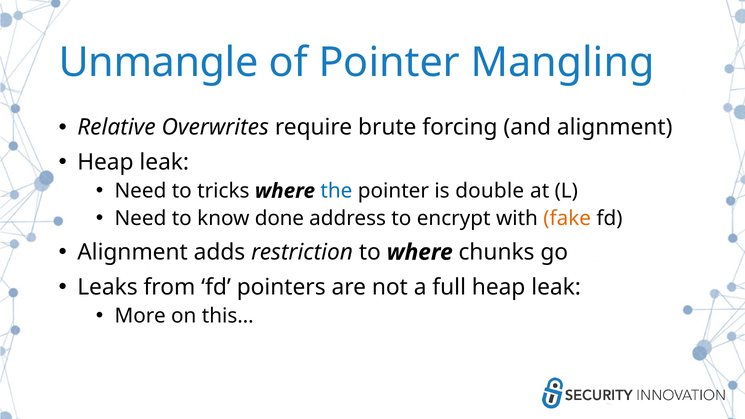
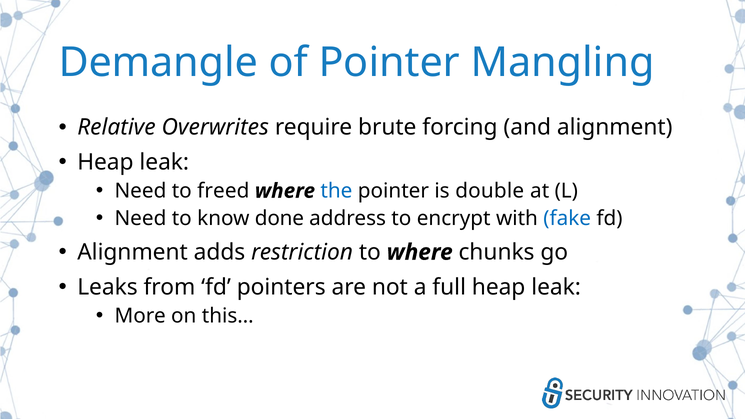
Unmangle: Unmangle -> Demangle
tricks: tricks -> freed
fake colour: orange -> blue
